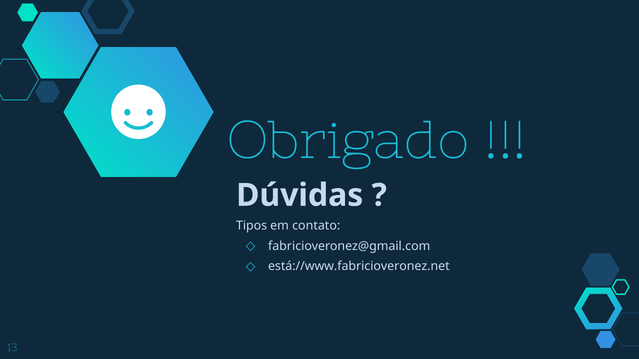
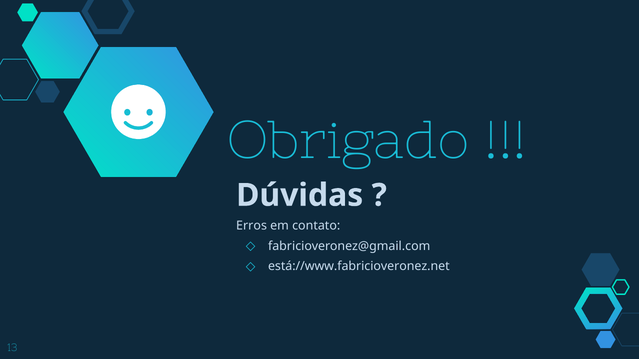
Tipos: Tipos -> Erros
